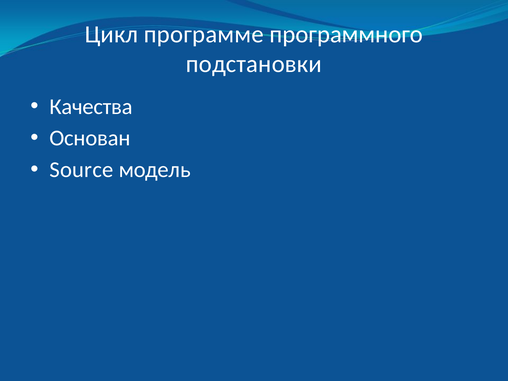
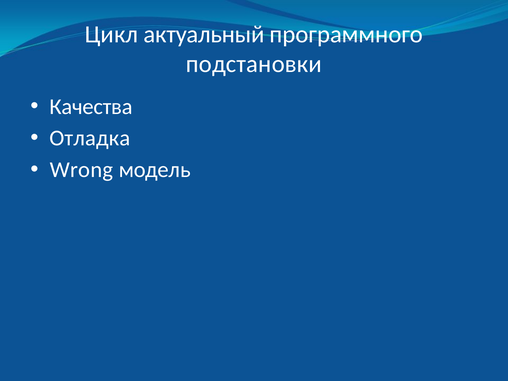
программе: программе -> актуальный
Основан: Основан -> Отладка
Source: Source -> Wrong
